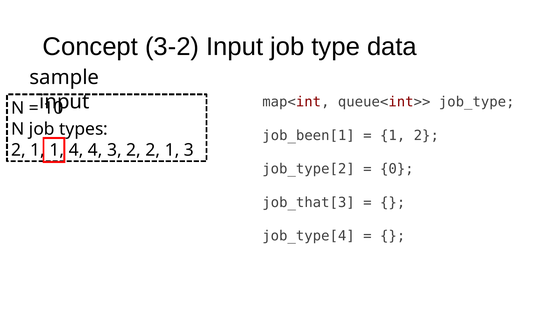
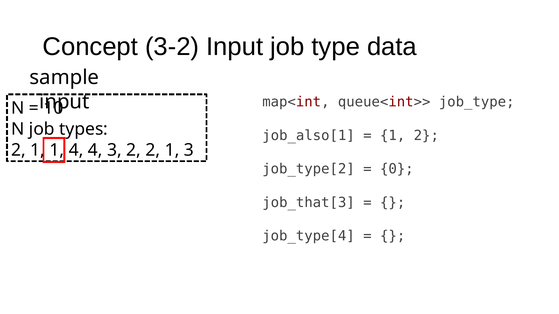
job_been[1: job_been[1 -> job_also[1
